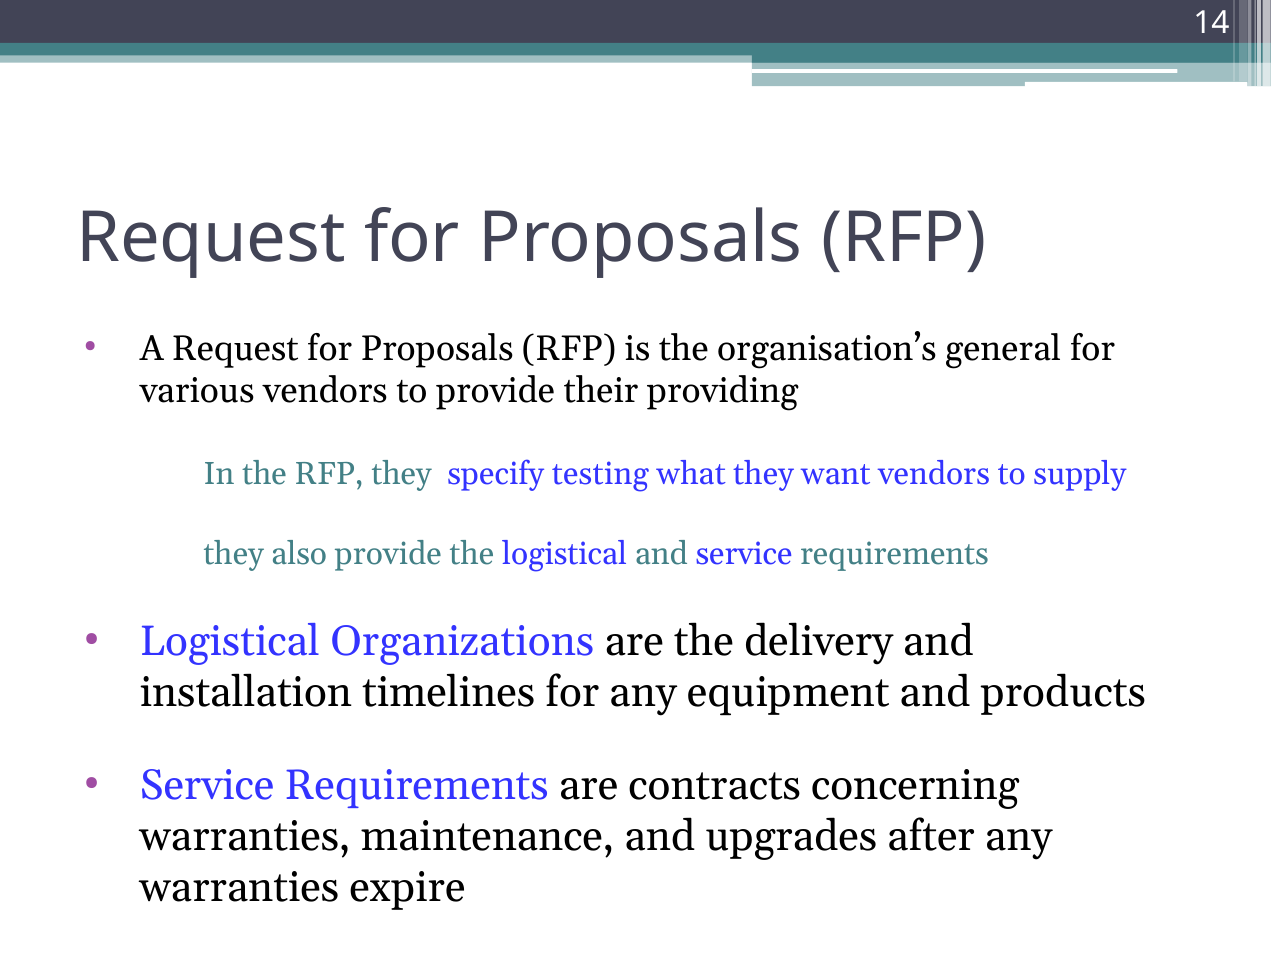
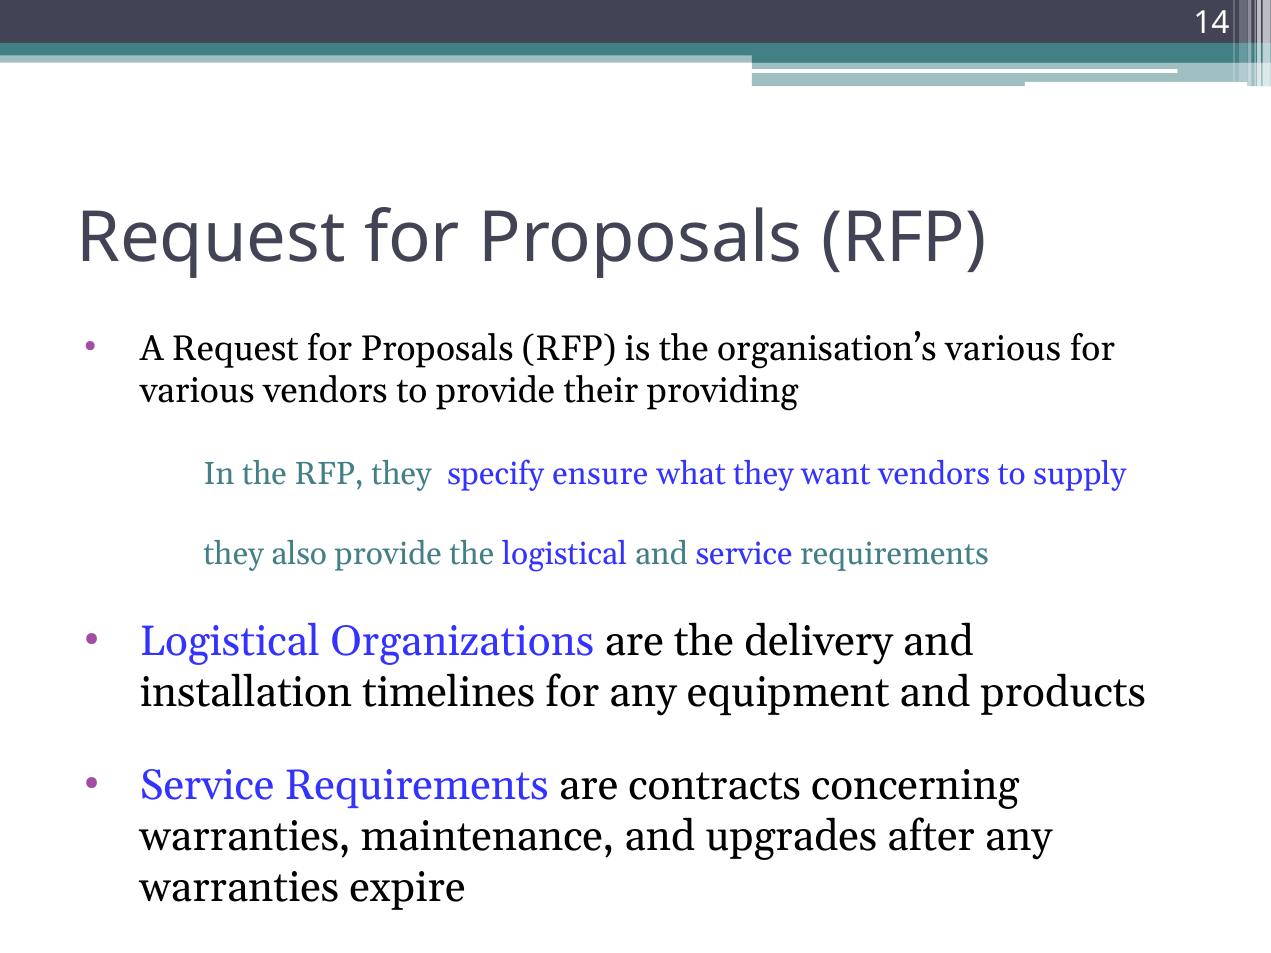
organisation’s general: general -> various
testing: testing -> ensure
